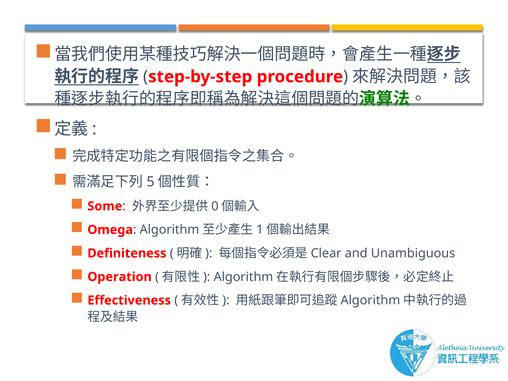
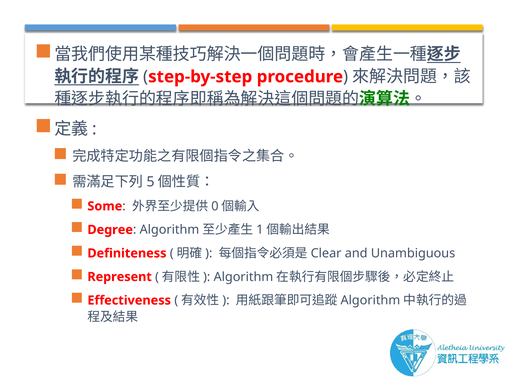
Omega: Omega -> Degree
Operation: Operation -> Represent
